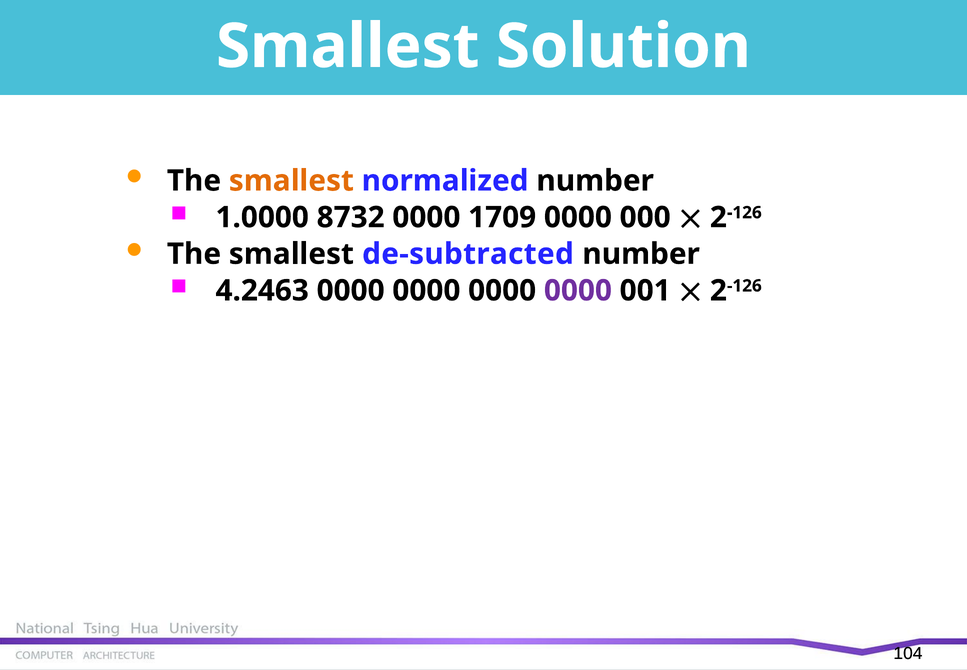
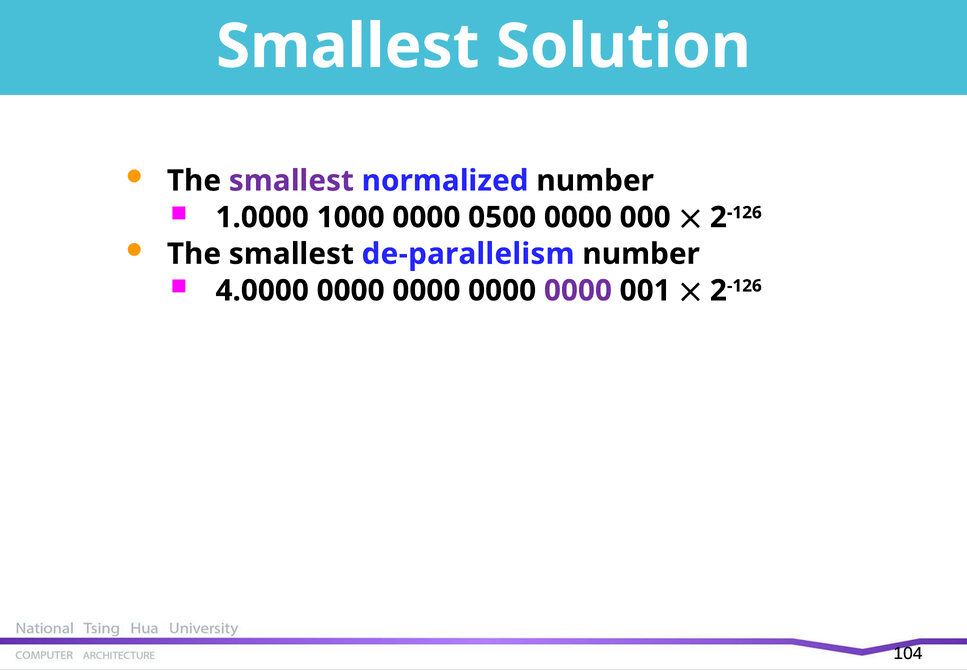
smallest at (291, 181) colour: orange -> purple
8732: 8732 -> 1000
1709: 1709 -> 0500
de-subtracted: de-subtracted -> de-parallelism
4.2463: 4.2463 -> 4.0000
